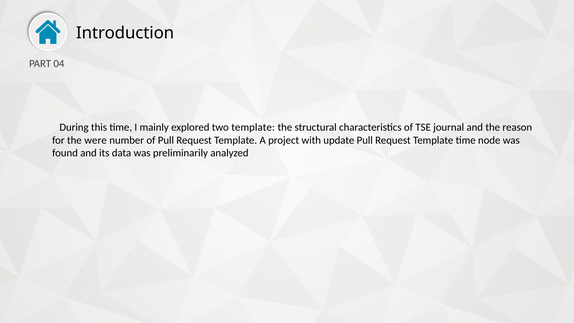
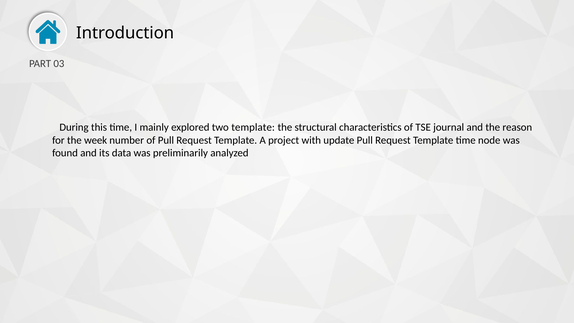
04: 04 -> 03
were: were -> week
